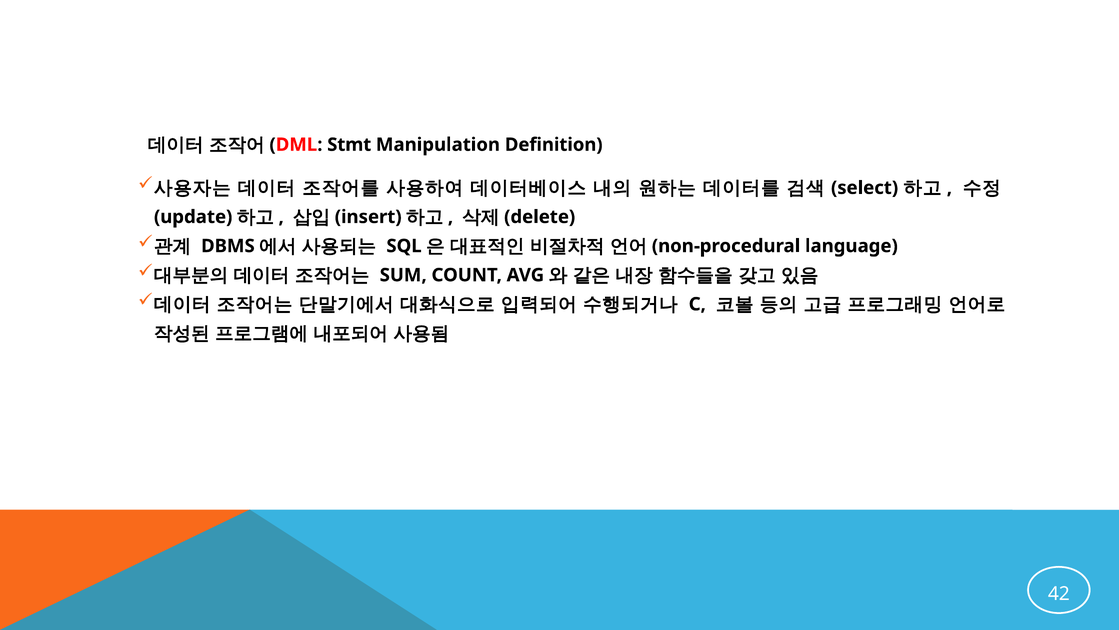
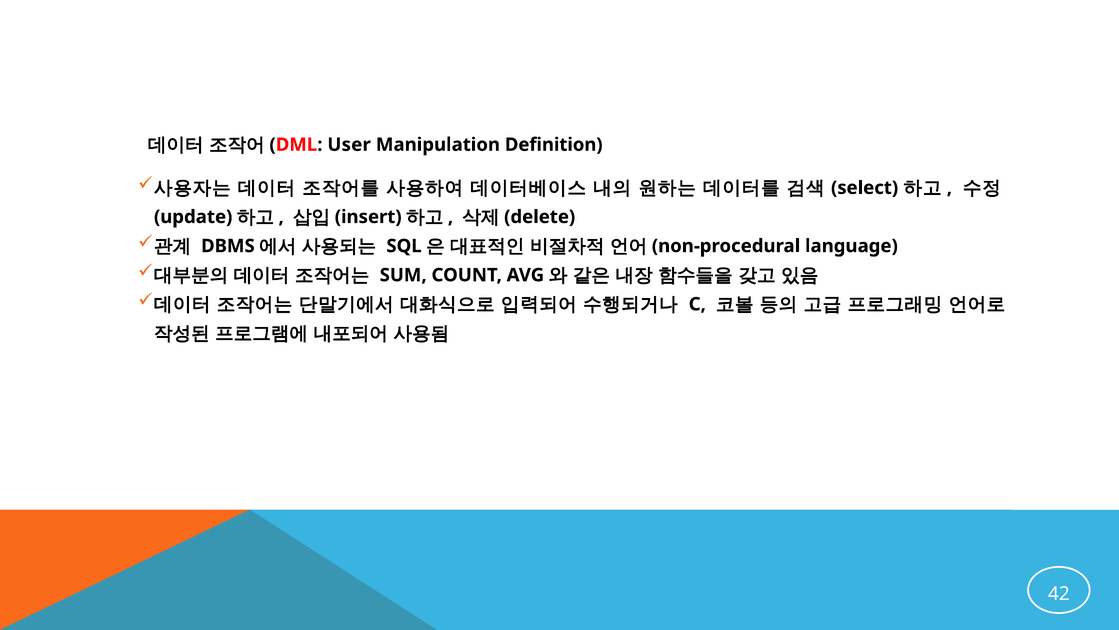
Stmt: Stmt -> User
